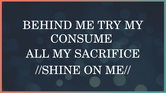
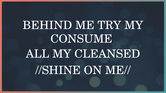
SACRIFICE: SACRIFICE -> CLEANSED
